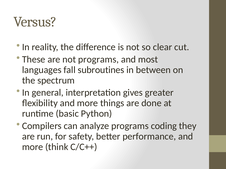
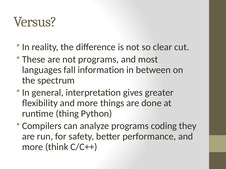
subroutines: subroutines -> information
basic: basic -> thing
